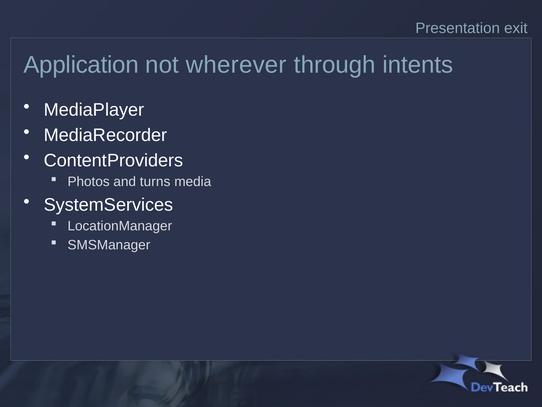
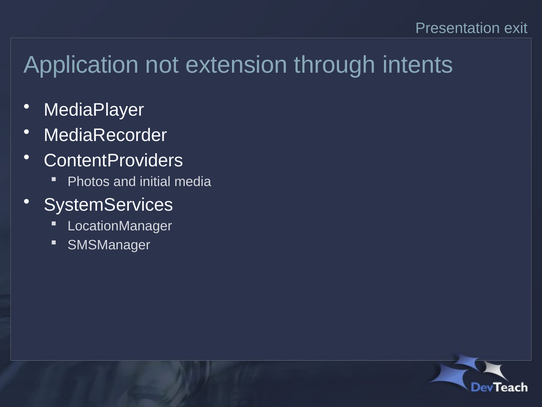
wherever: wherever -> extension
turns: turns -> initial
